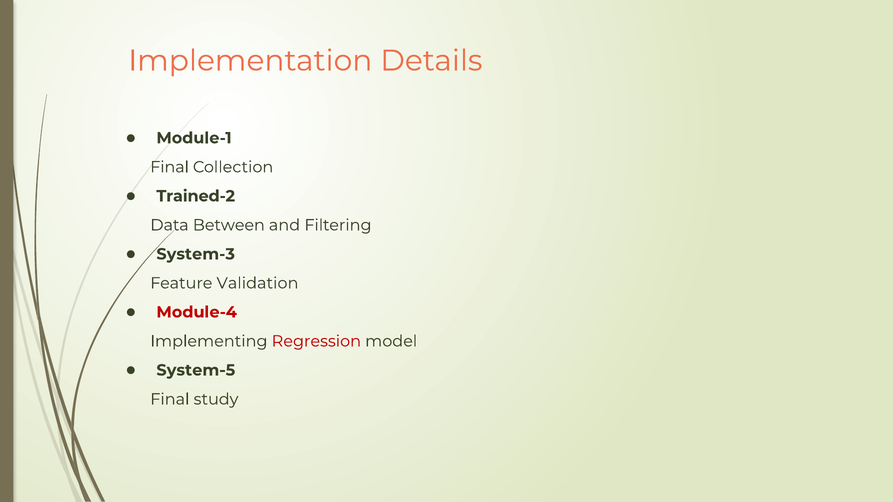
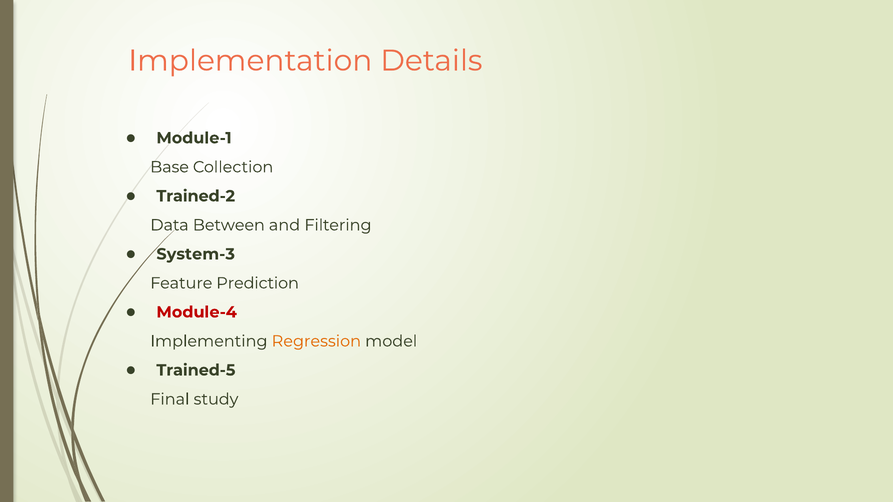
Final at (170, 167): Final -> Base
Validation: Validation -> Prediction
Regression colour: red -> orange
System-5: System-5 -> Trained-5
